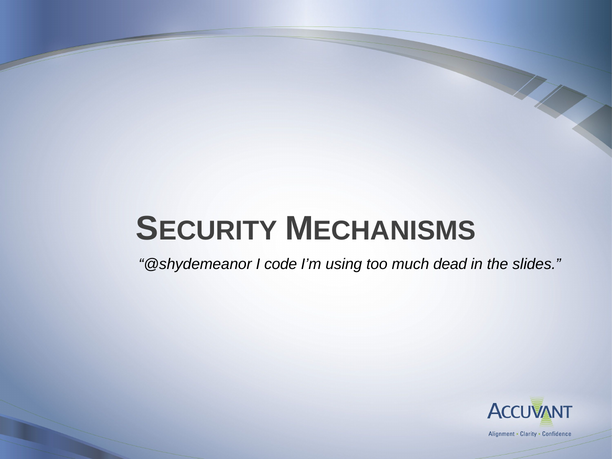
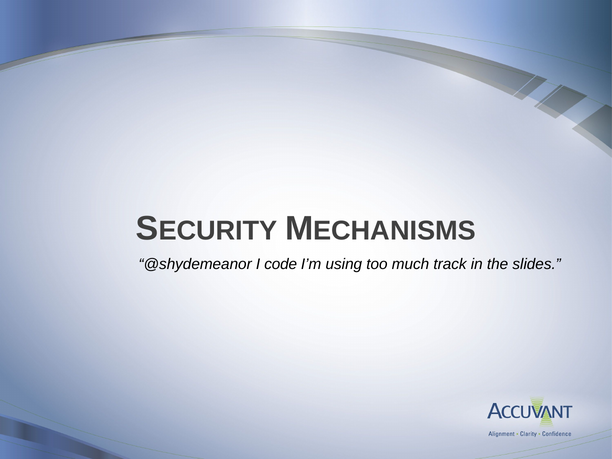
dead: dead -> track
